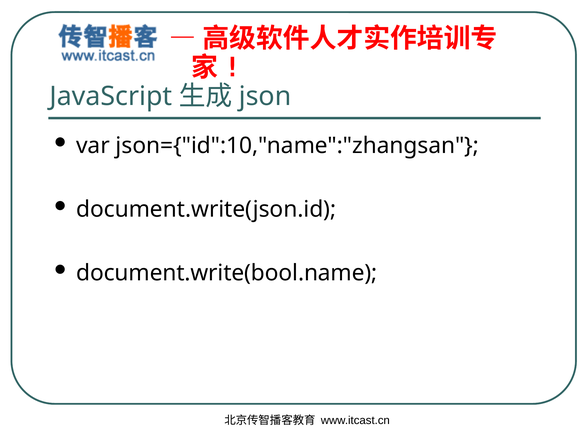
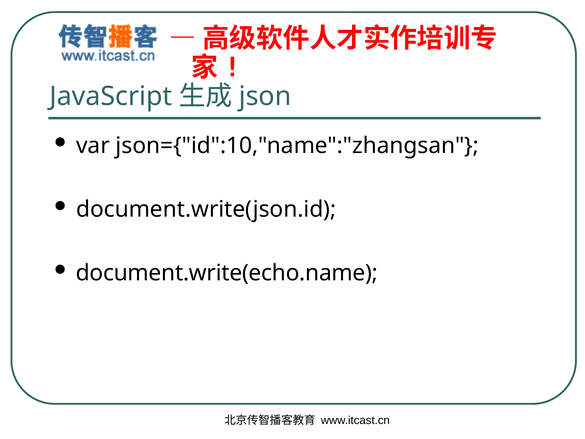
document.write(bool.name: document.write(bool.name -> document.write(echo.name
